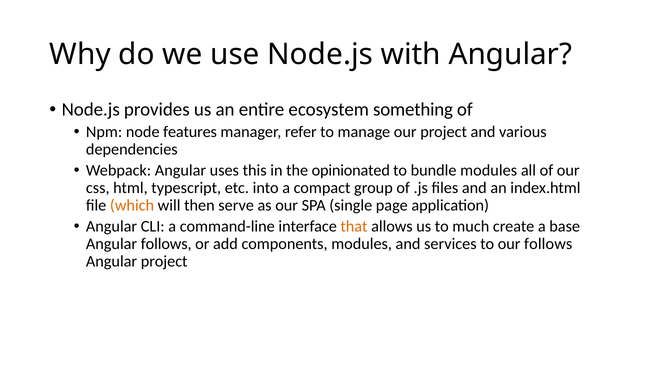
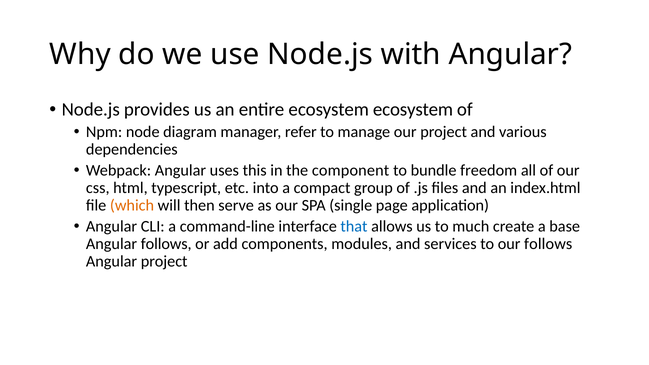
ecosystem something: something -> ecosystem
features: features -> diagram
opinionated: opinionated -> component
bundle modules: modules -> freedom
that colour: orange -> blue
